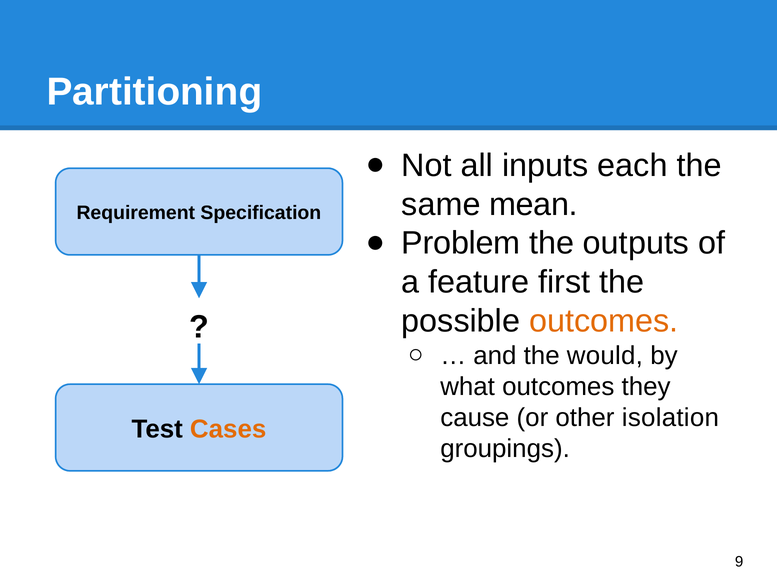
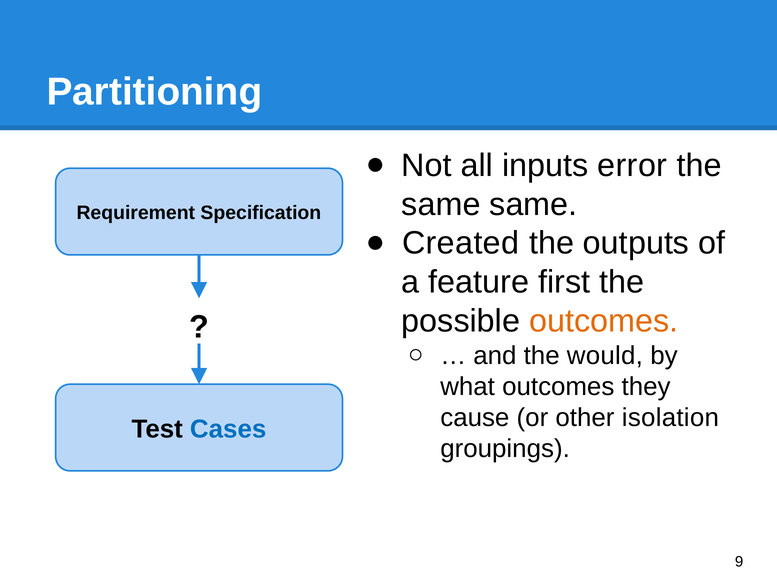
each: each -> error
same mean: mean -> same
Problem: Problem -> Created
Cases colour: orange -> blue
